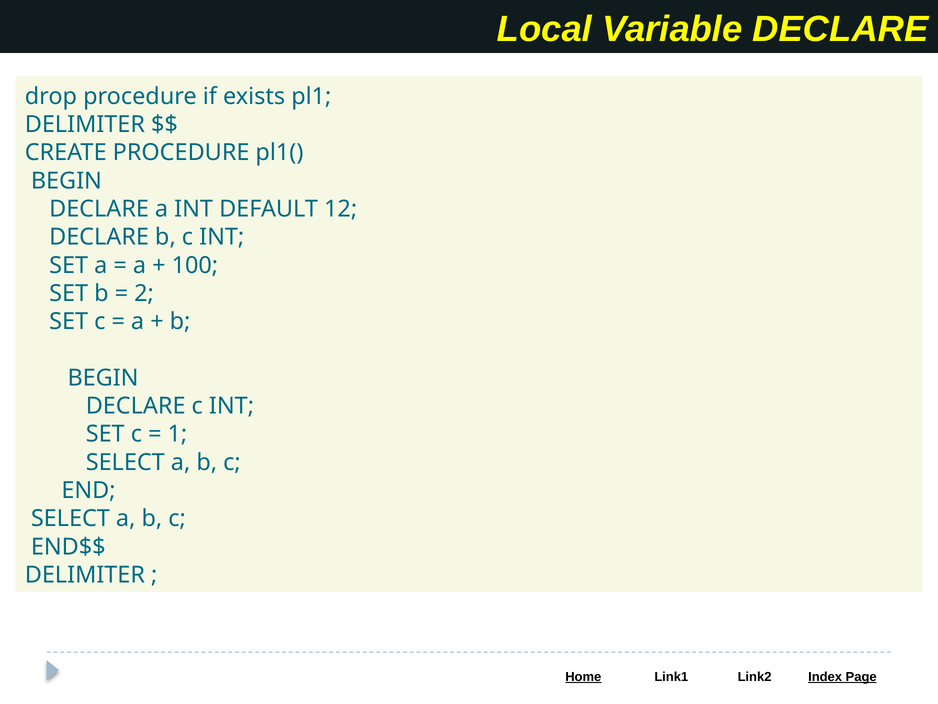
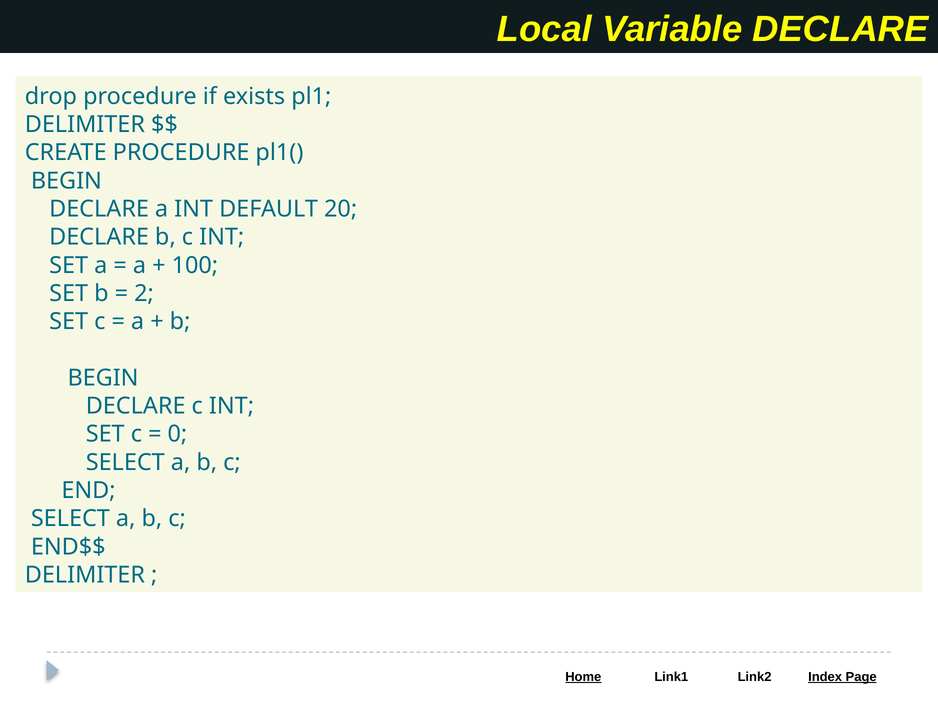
12: 12 -> 20
1: 1 -> 0
